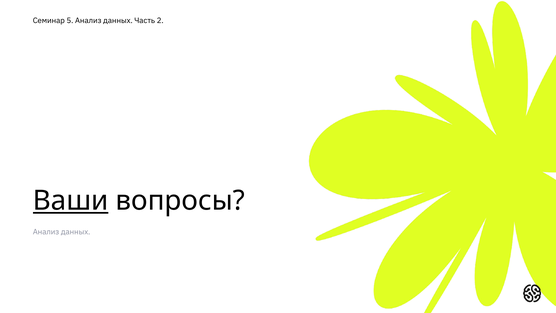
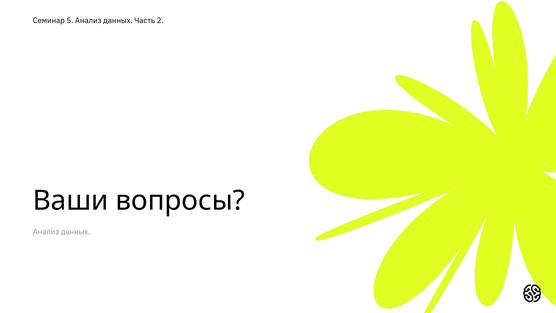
Ваши underline: present -> none
